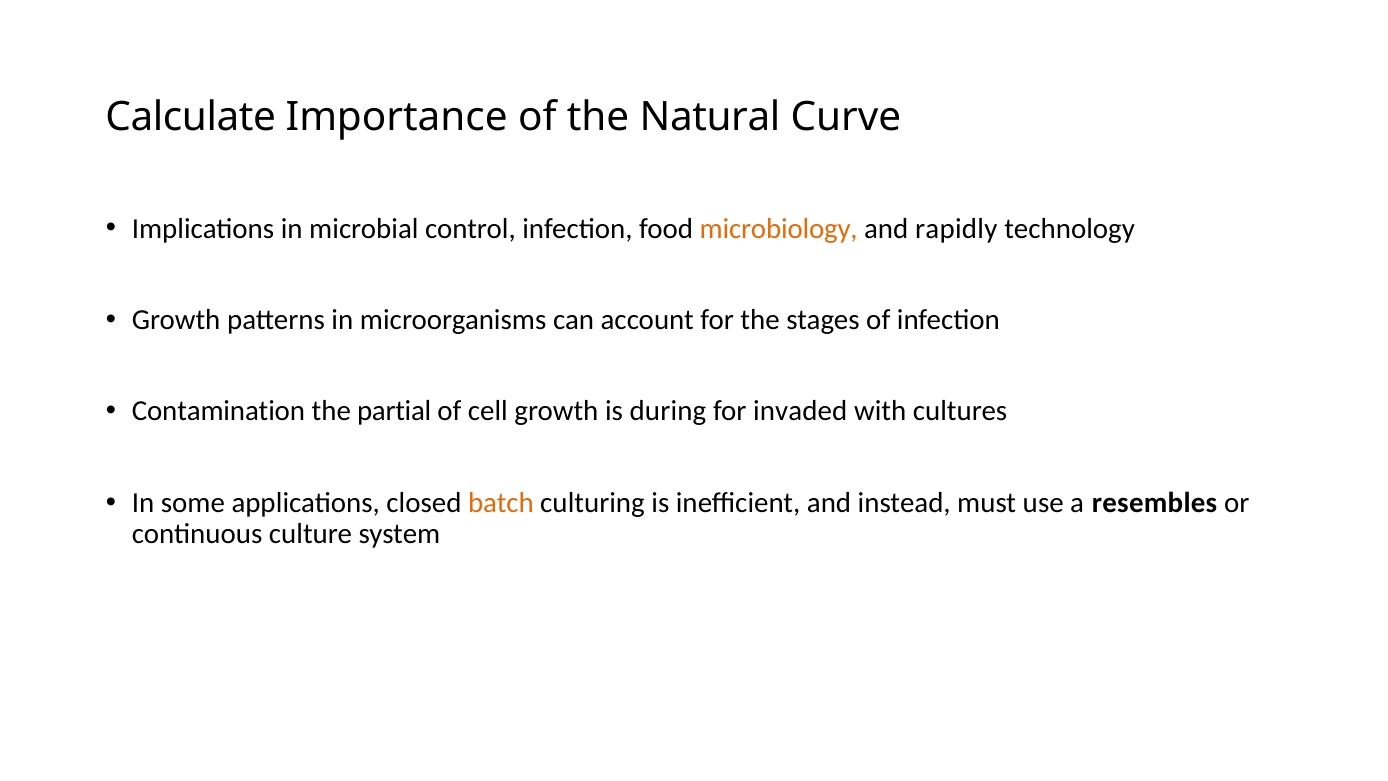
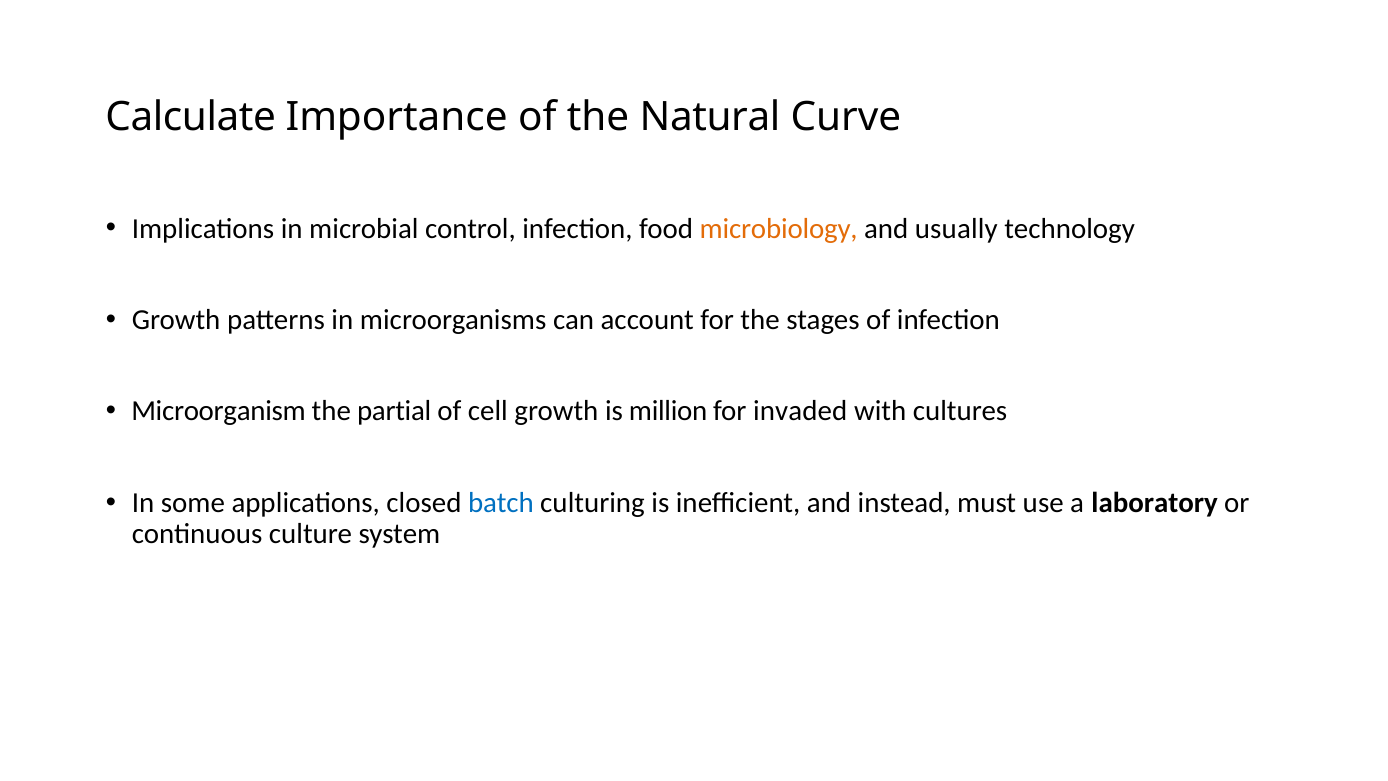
rapidly: rapidly -> usually
Contamination: Contamination -> Microorganism
during: during -> million
batch colour: orange -> blue
resembles: resembles -> laboratory
